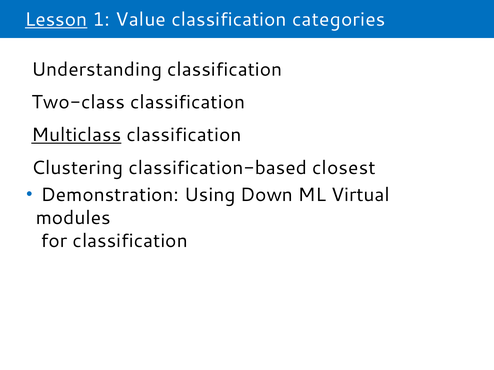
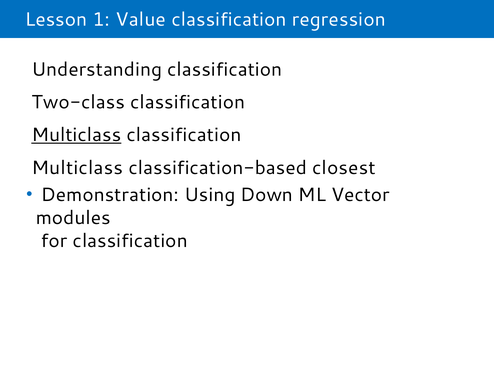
Lesson underline: present -> none
categories: categories -> regression
Clustering at (77, 168): Clustering -> Multiclass
Virtual: Virtual -> Vector
